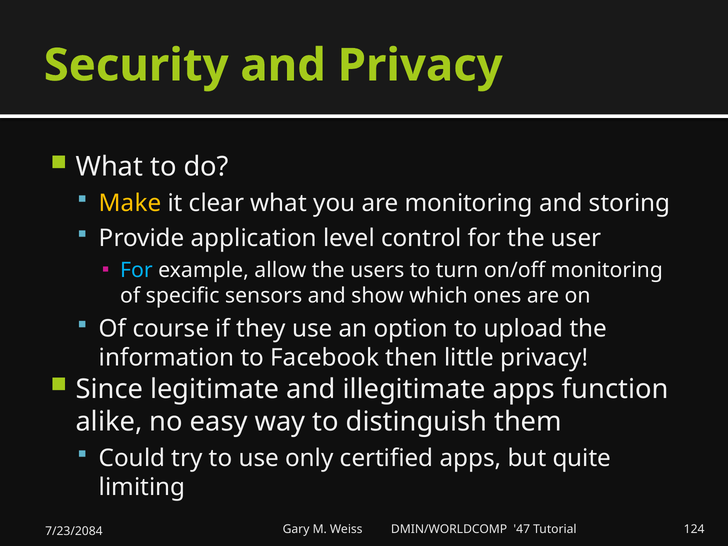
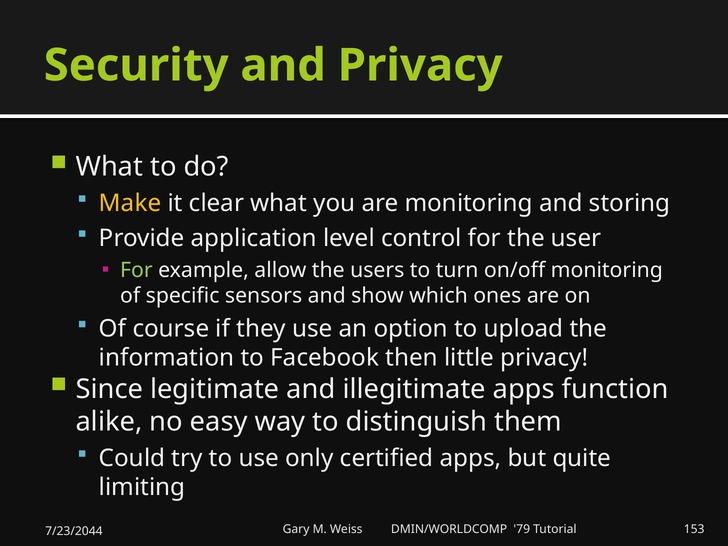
For at (136, 270) colour: light blue -> light green
47: 47 -> 79
124: 124 -> 153
7/23/2084: 7/23/2084 -> 7/23/2044
